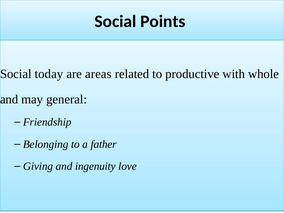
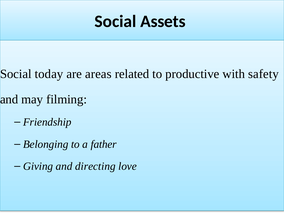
Points: Points -> Assets
whole: whole -> safety
general: general -> filming
ingenuity: ingenuity -> directing
